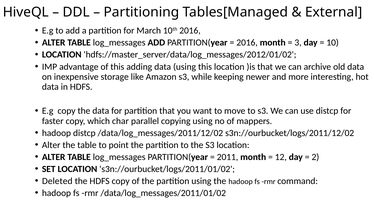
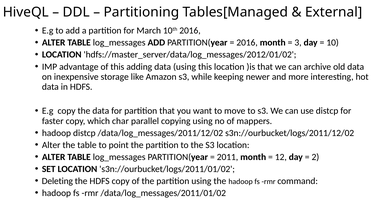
Deleted: Deleted -> Deleting
